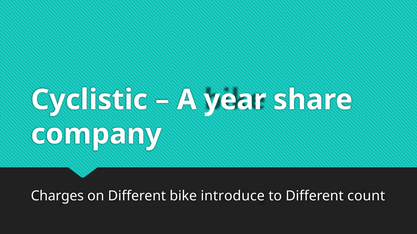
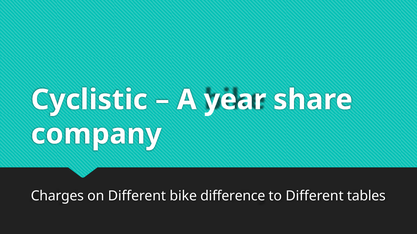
introduce: introduce -> difference
count: count -> tables
